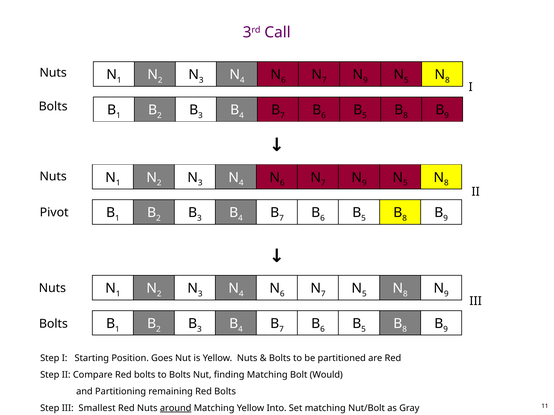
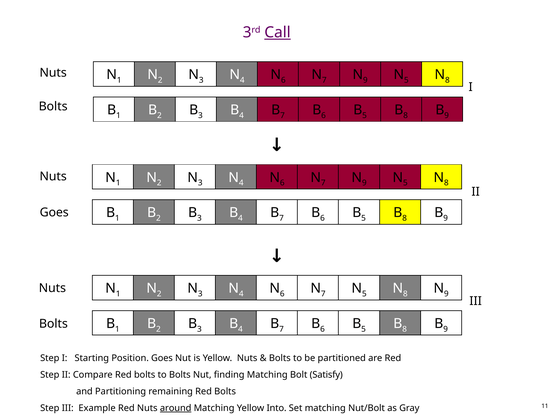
Call underline: none -> present
Pivot at (54, 213): Pivot -> Goes
Would: Would -> Satisfy
Smallest: Smallest -> Example
